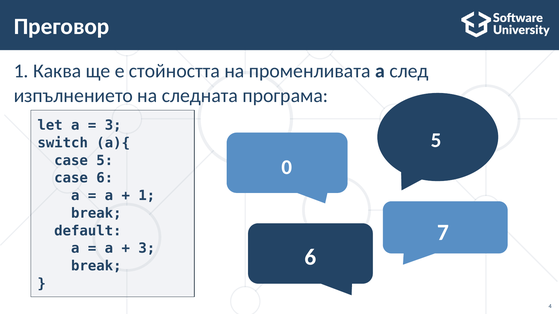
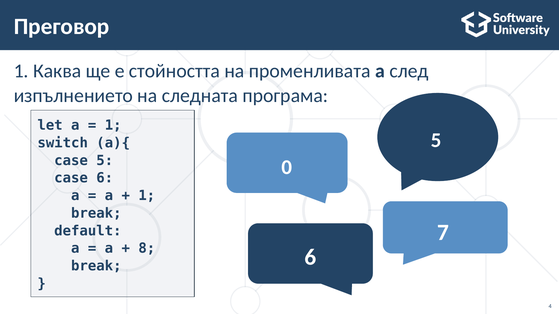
3 at (113, 125): 3 -> 1
3 at (147, 249): 3 -> 8
